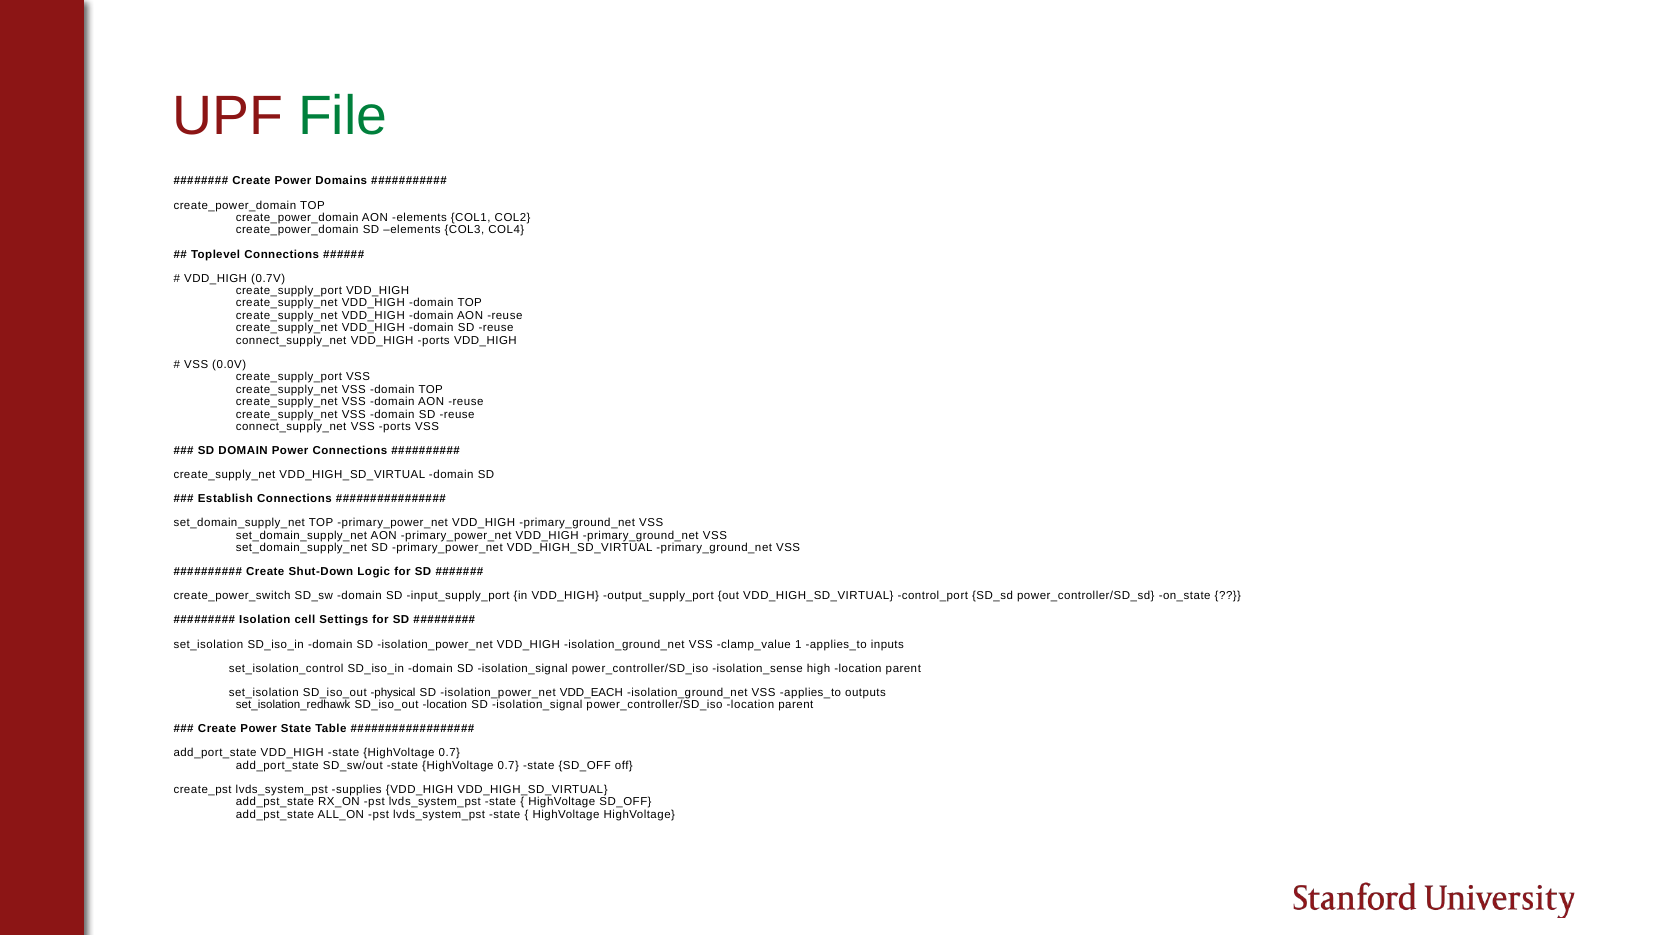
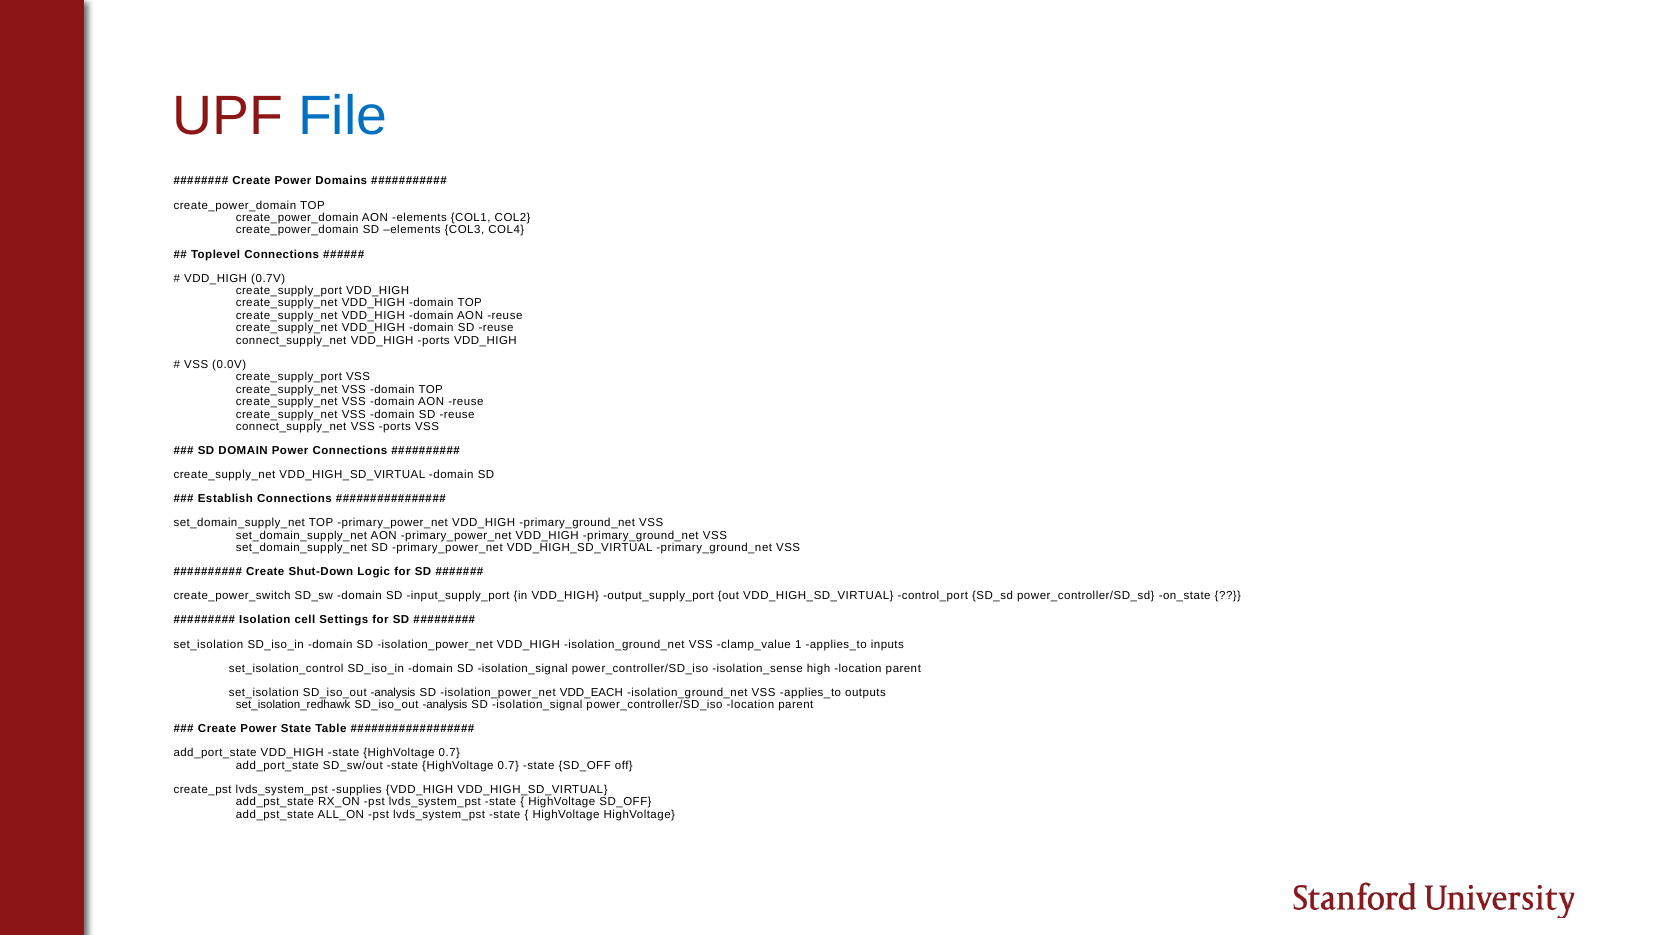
File colour: green -> blue
set_isolation SD_iso_out physical: physical -> analysis
location at (445, 704): location -> analysis
